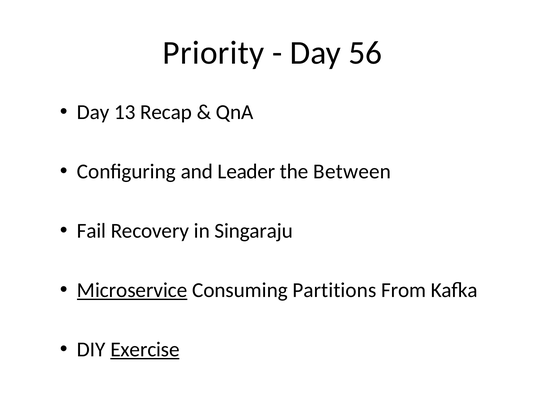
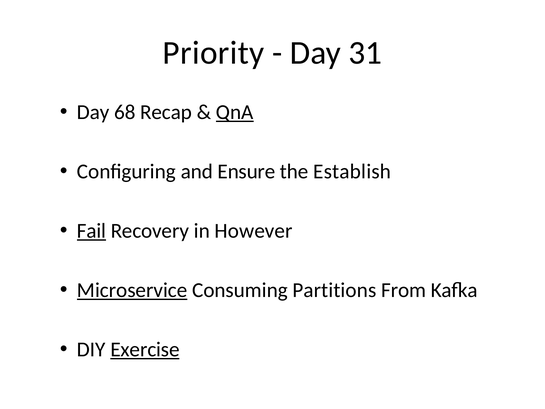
56: 56 -> 31
13: 13 -> 68
QnA underline: none -> present
Leader: Leader -> Ensure
Between: Between -> Establish
Fail underline: none -> present
Singaraju: Singaraju -> However
